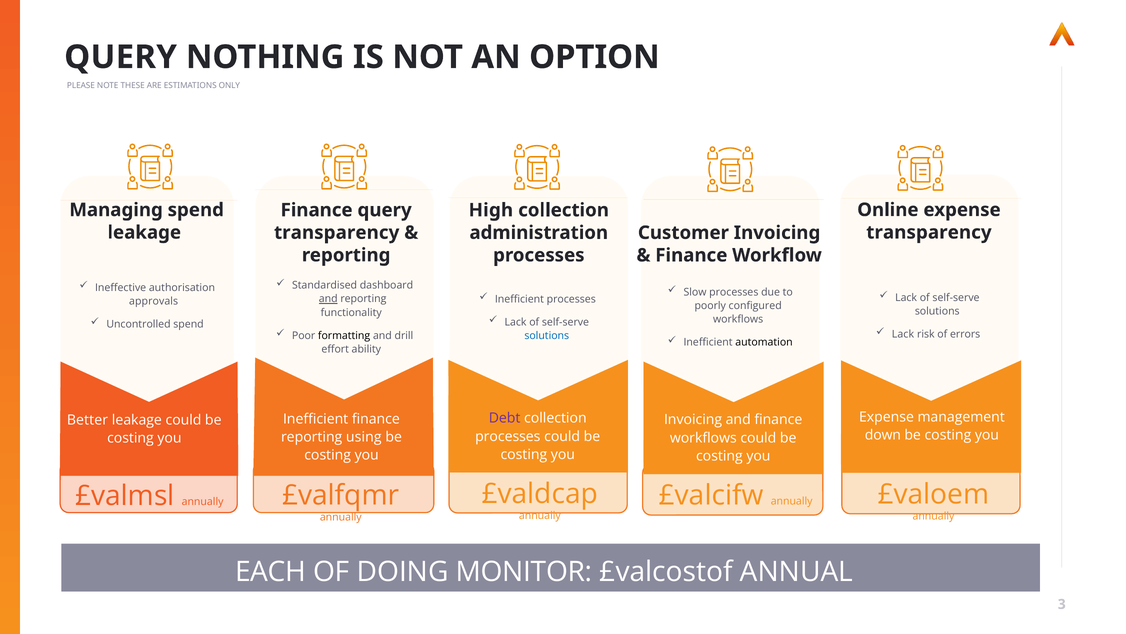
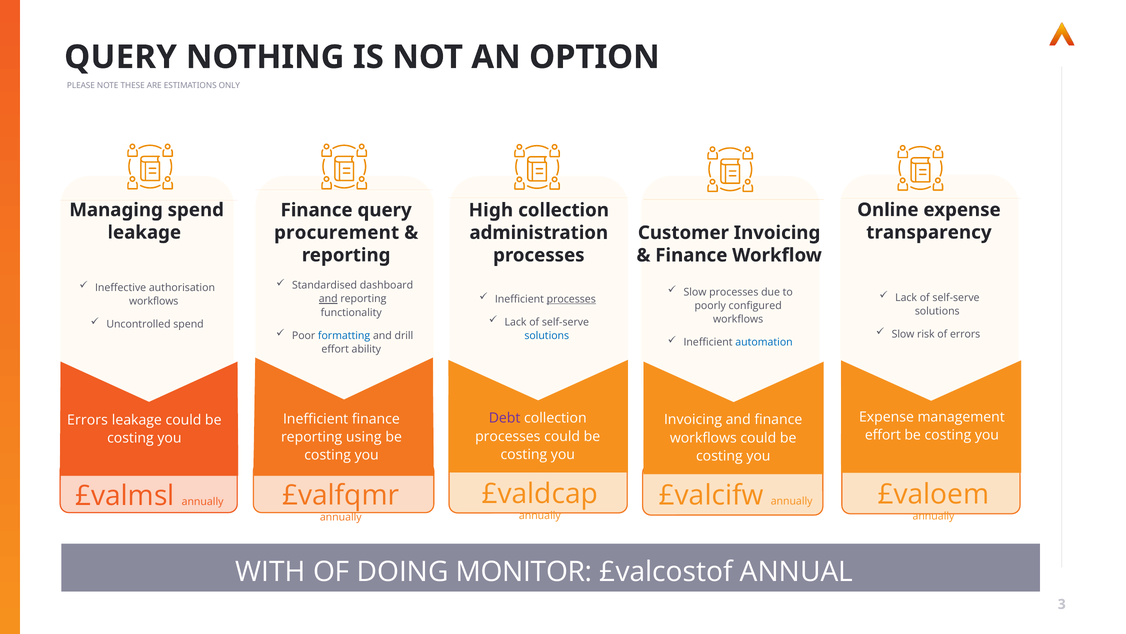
transparency at (337, 232): transparency -> procurement
processes at (571, 299) underline: none -> present
approvals at (154, 301): approvals -> workflows
Lack at (903, 334): Lack -> Slow
formatting colour: black -> blue
automation colour: black -> blue
Better at (88, 420): Better -> Errors
down at (883, 435): down -> effort
EACH: EACH -> WITH
